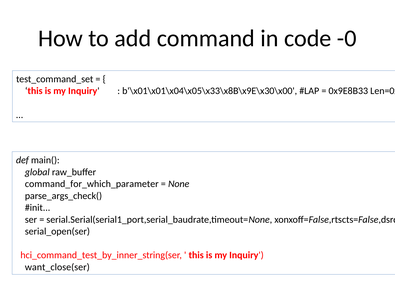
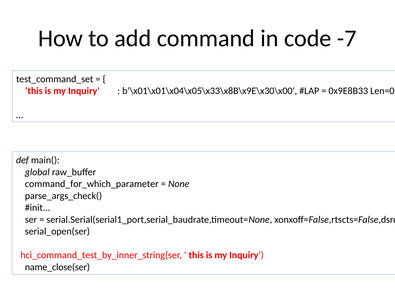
-0: -0 -> -7
want_close(ser: want_close(ser -> name_close(ser
